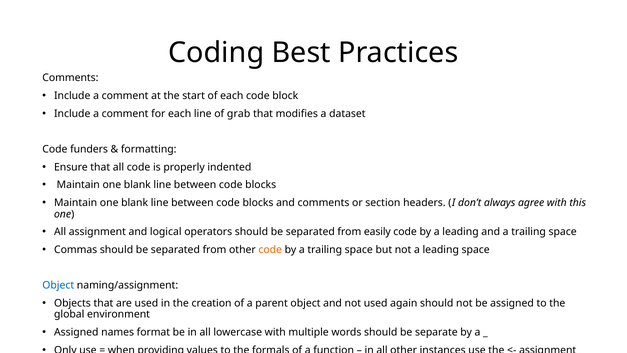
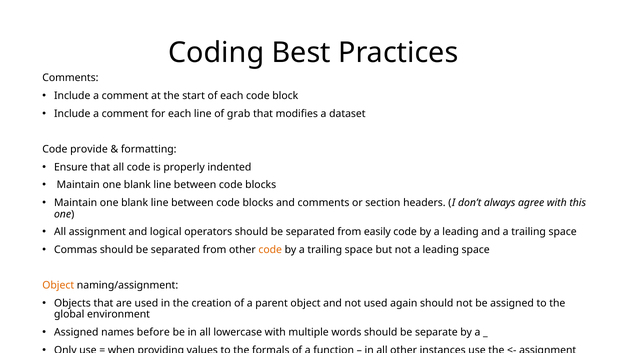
funders: funders -> provide
Object at (58, 285) colour: blue -> orange
format: format -> before
